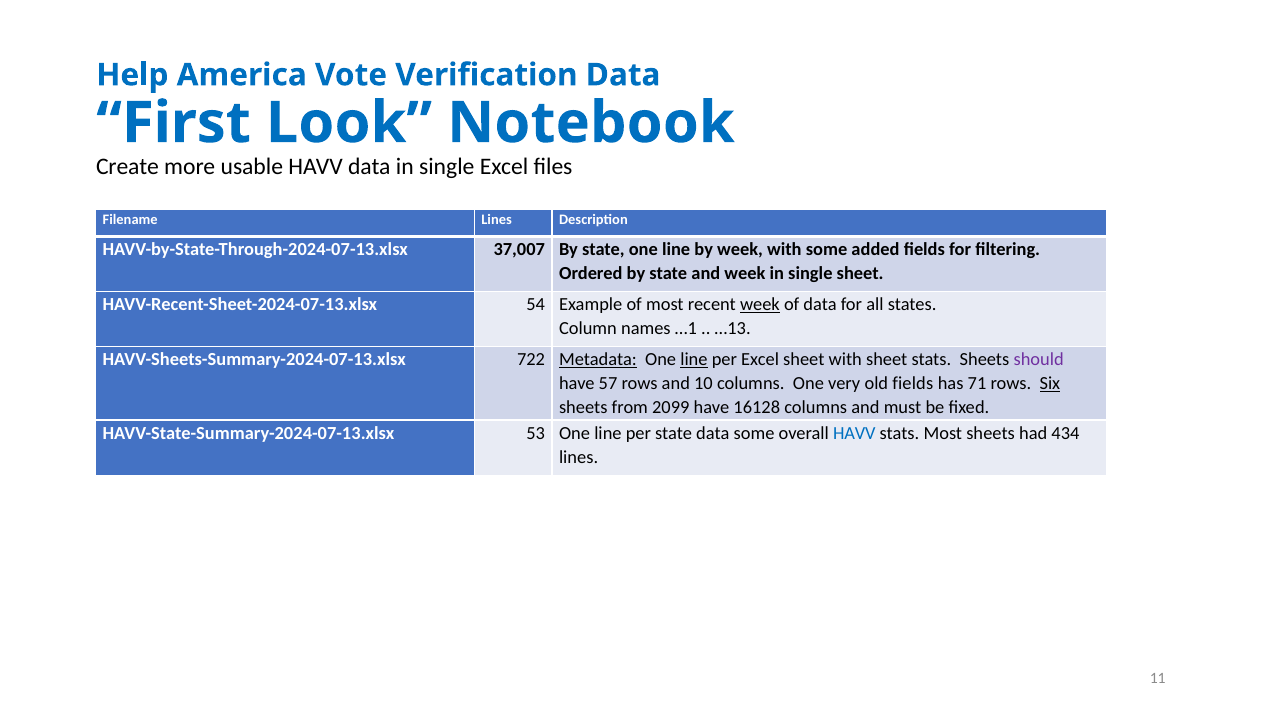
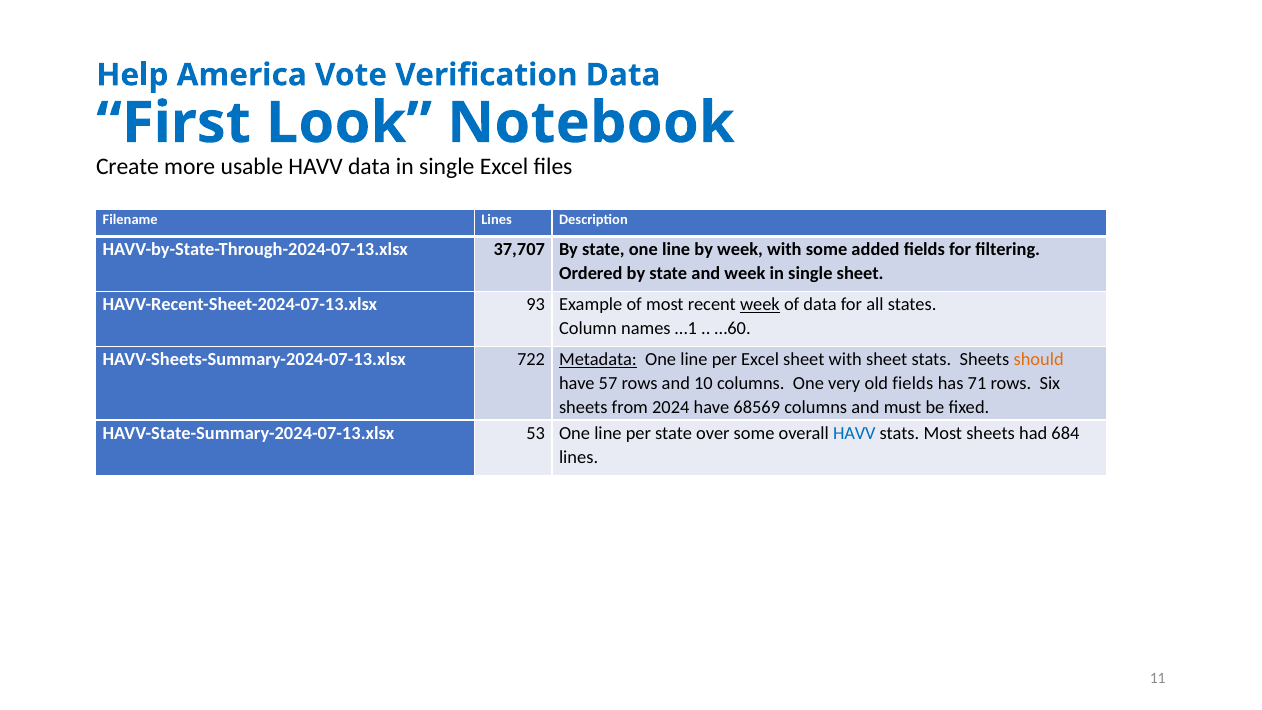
37,007: 37,007 -> 37,707
54: 54 -> 93
…13: …13 -> …60
line at (694, 360) underline: present -> none
should colour: purple -> orange
Six underline: present -> none
2099: 2099 -> 2024
16128: 16128 -> 68569
state data: data -> over
434: 434 -> 684
